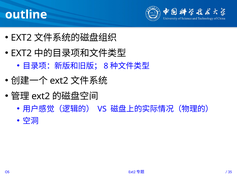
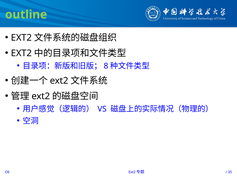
outline colour: white -> light green
